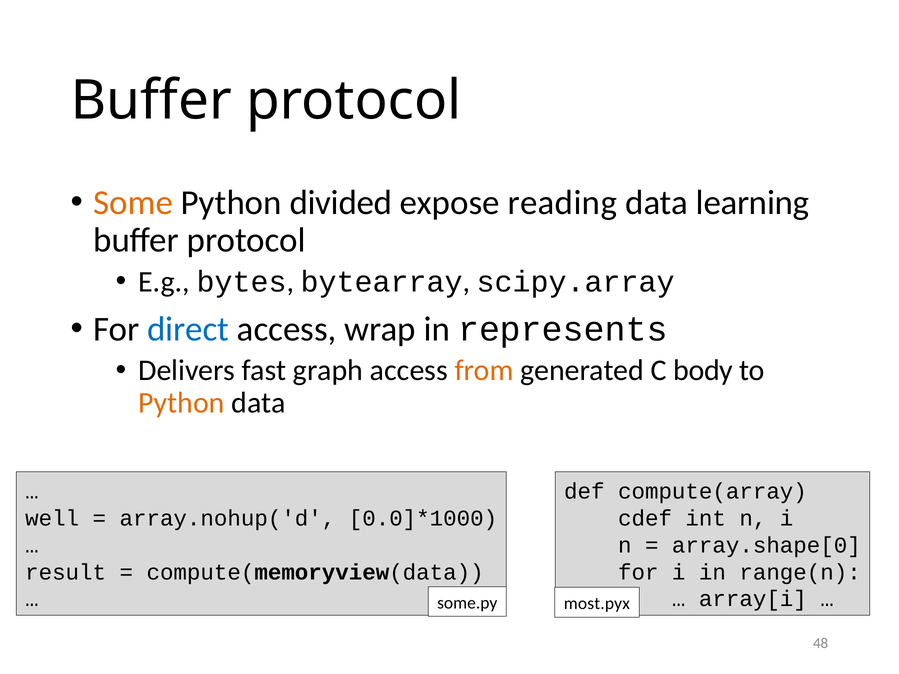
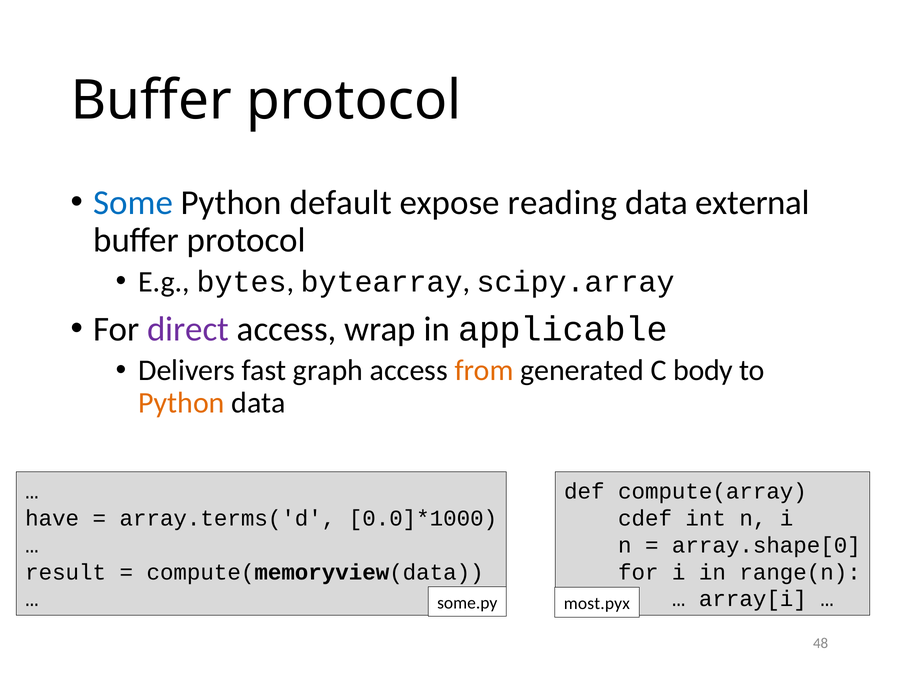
Some colour: orange -> blue
divided: divided -> default
learning: learning -> external
direct colour: blue -> purple
represents: represents -> applicable
well: well -> have
array.nohup('d: array.nohup('d -> array.terms('d
